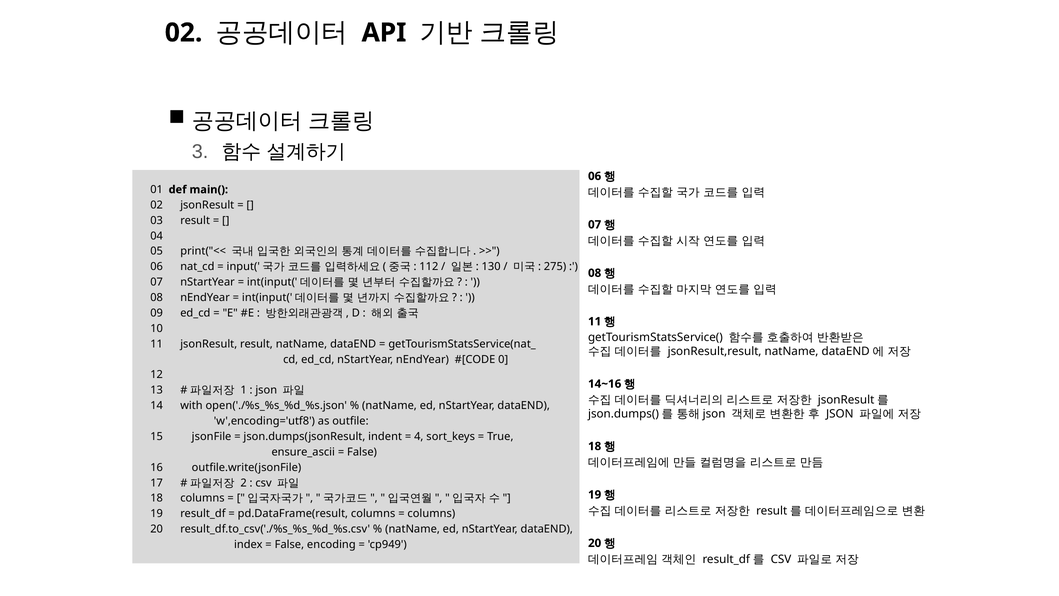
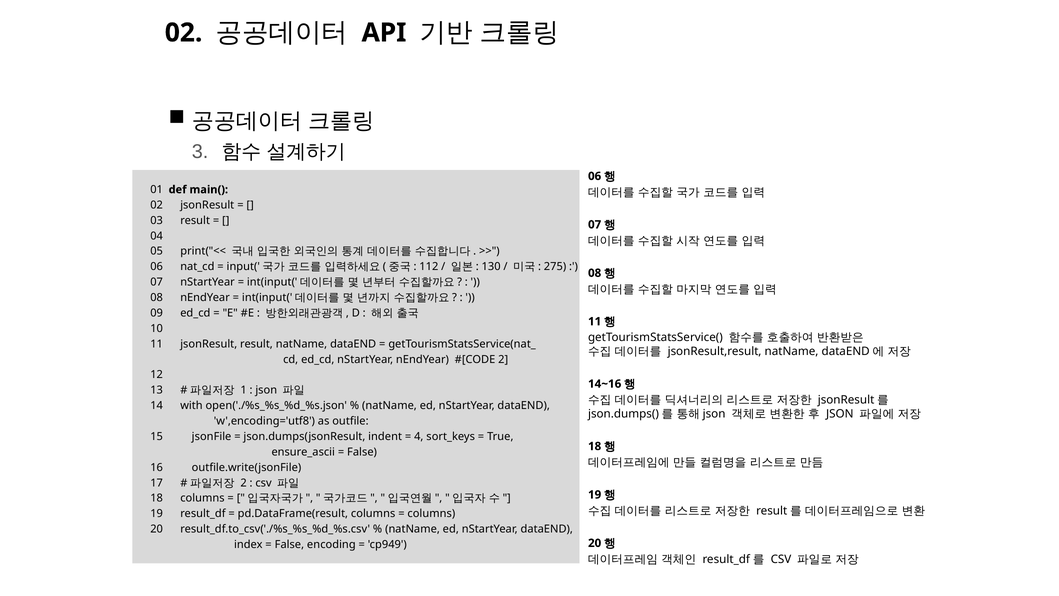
0 at (503, 359): 0 -> 2
